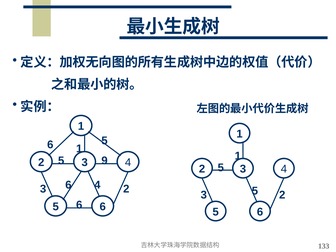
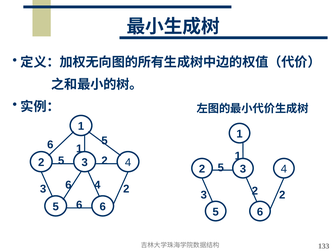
5 9: 9 -> 2
5 at (255, 191): 5 -> 2
